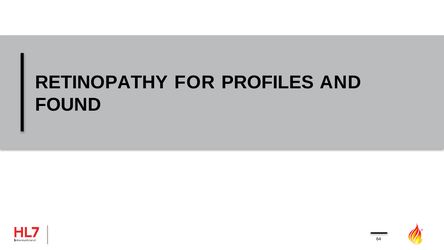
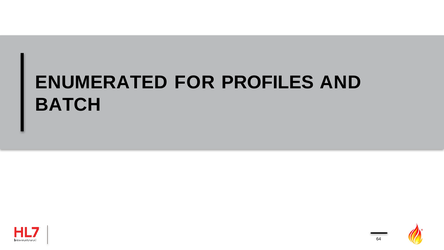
RETINOPATHY: RETINOPATHY -> ENUMERATED
FOUND: FOUND -> BATCH
